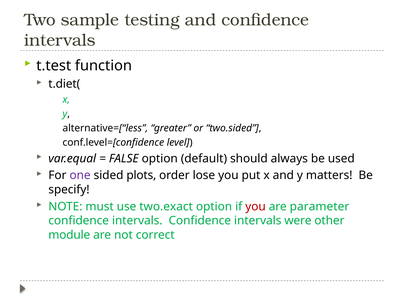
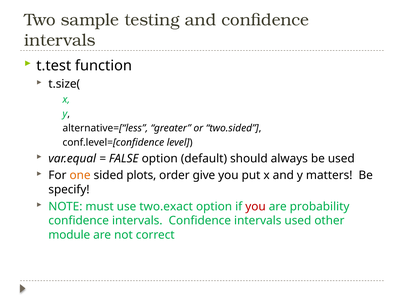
t.diet(: t.diet( -> t.size(
one colour: purple -> orange
lose: lose -> give
parameter: parameter -> probability
intervals were: were -> used
